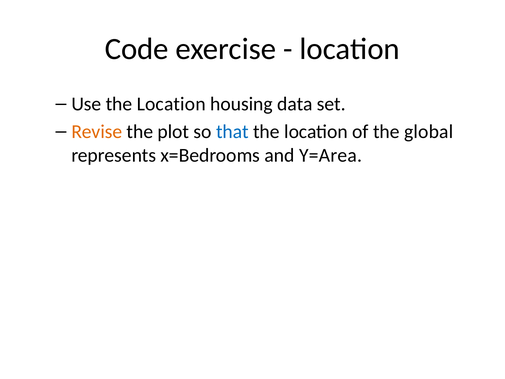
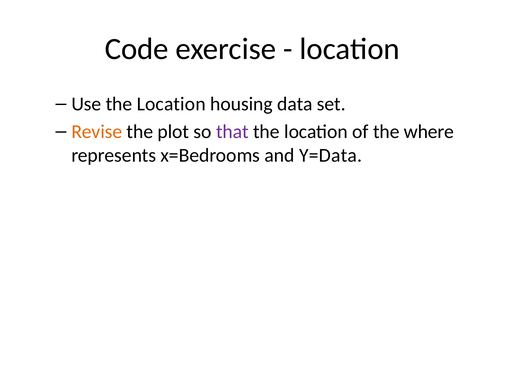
that colour: blue -> purple
global: global -> where
Y=Area: Y=Area -> Y=Data
